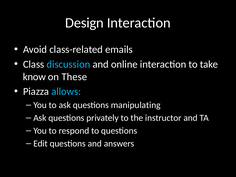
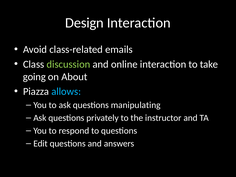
discussion colour: light blue -> light green
know: know -> going
These: These -> About
